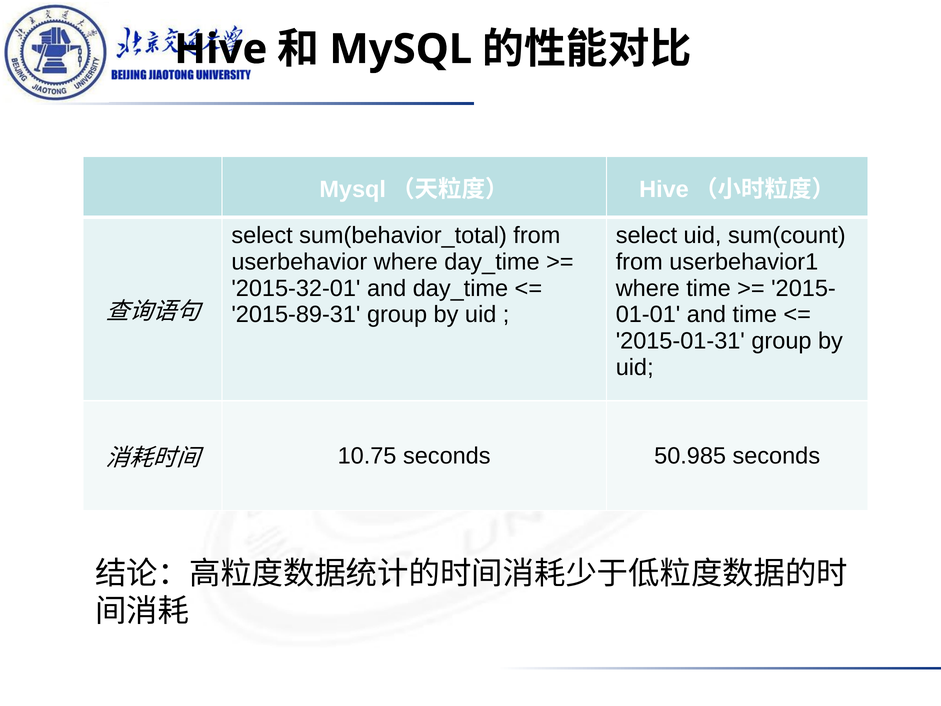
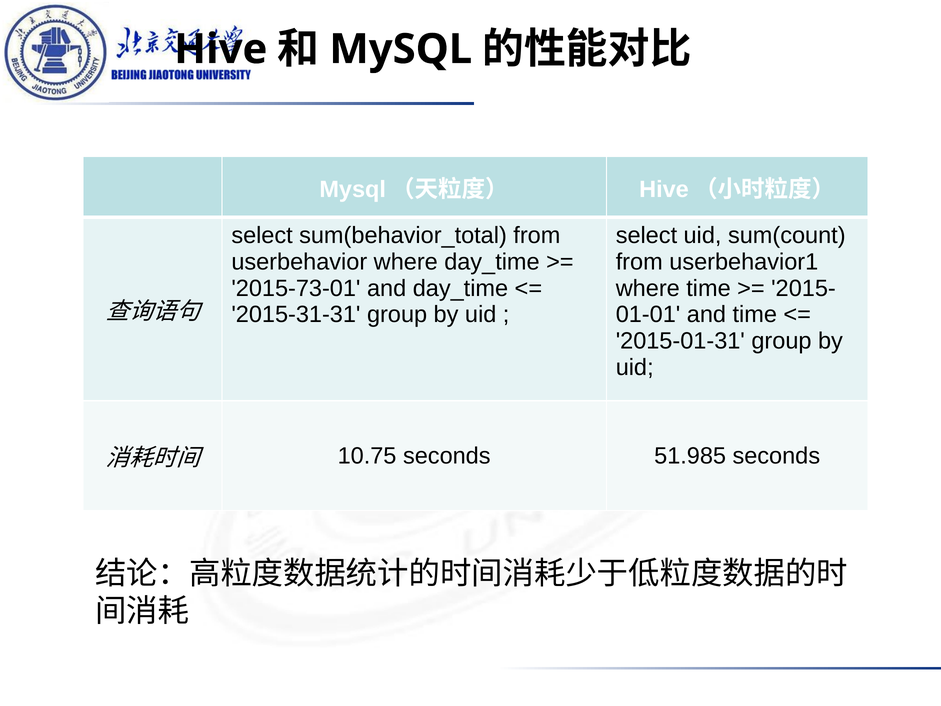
2015-32-01: 2015-32-01 -> 2015-73-01
2015-89-31: 2015-89-31 -> 2015-31-31
50.985: 50.985 -> 51.985
